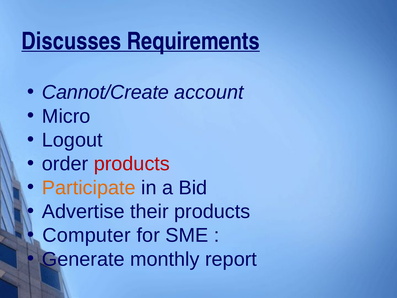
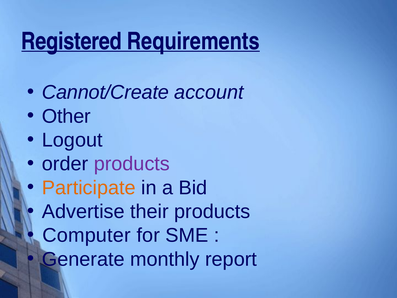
Discusses: Discusses -> Registered
Micro: Micro -> Other
products at (132, 164) colour: red -> purple
